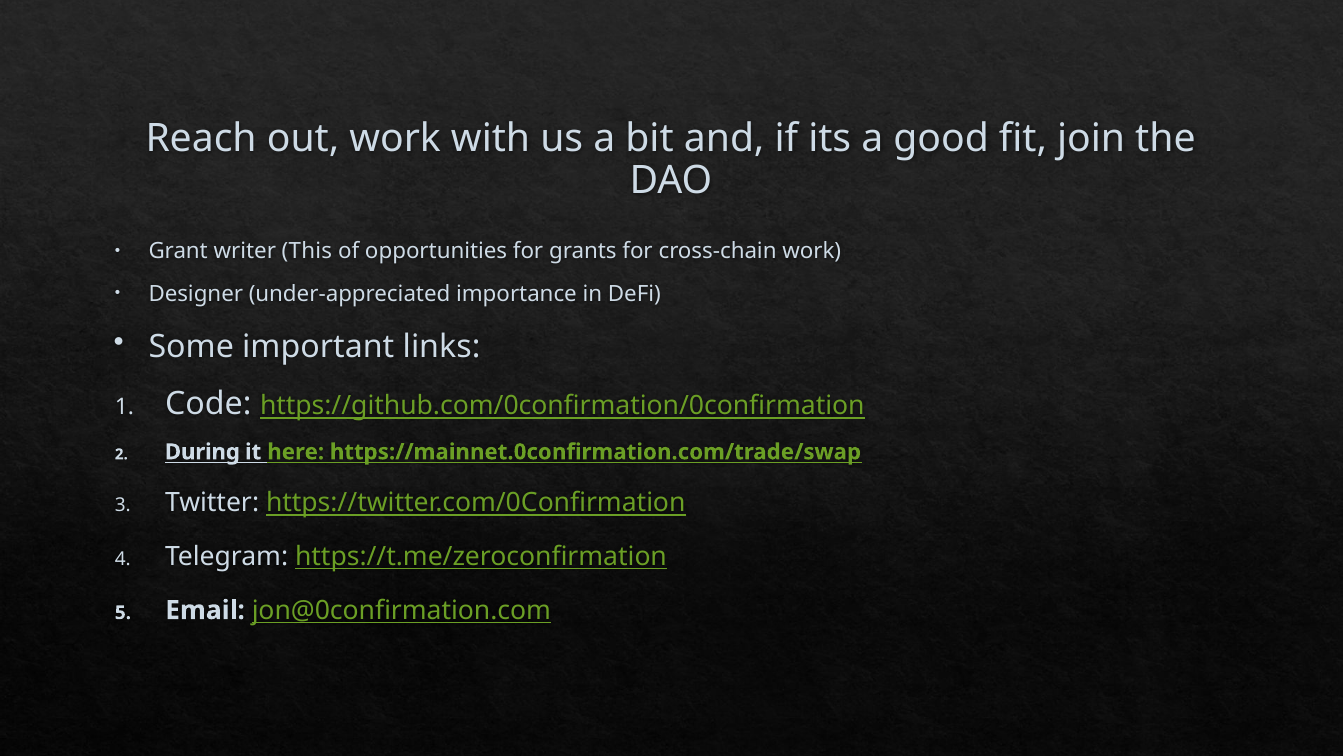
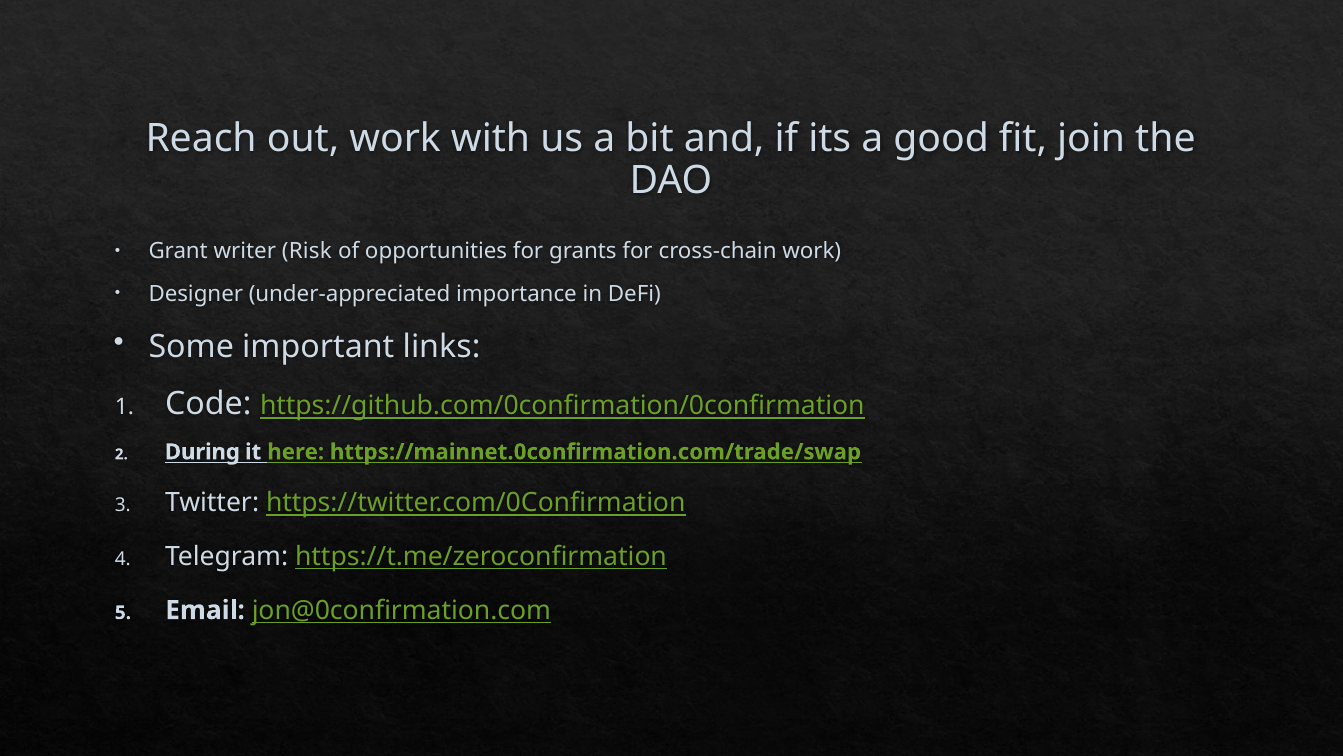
This: This -> Risk
